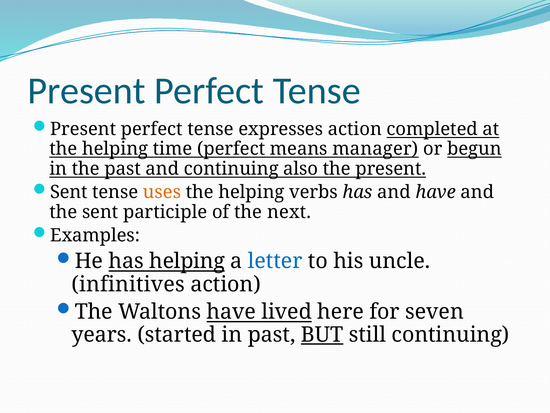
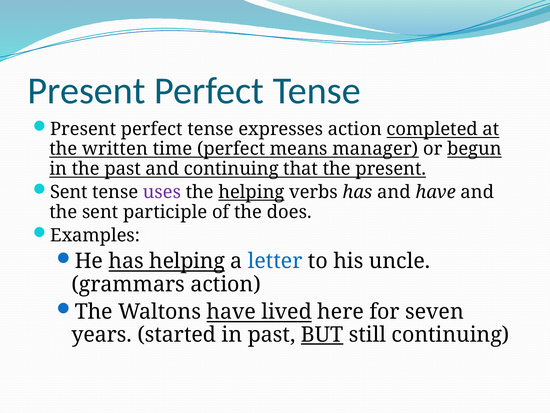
helping at (115, 149): helping -> written
also: also -> that
uses colour: orange -> purple
helping at (251, 192) underline: none -> present
next: next -> does
infinitives: infinitives -> grammars
